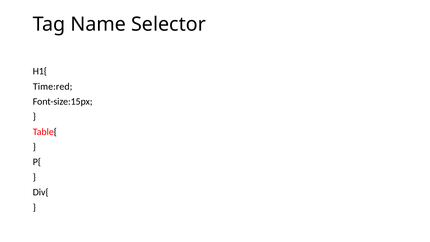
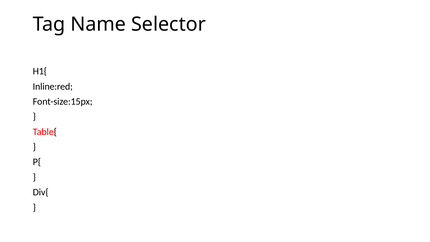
Time:red: Time:red -> Inline:red
